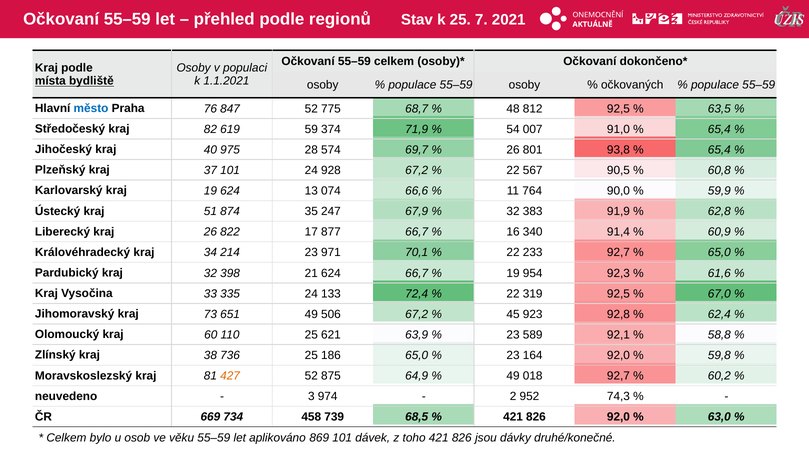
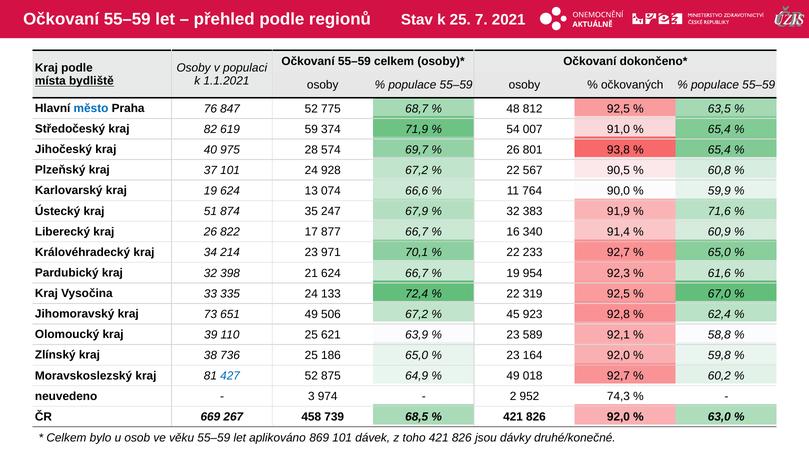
62,8: 62,8 -> 71,6
60: 60 -> 39
427 colour: orange -> blue
734: 734 -> 267
